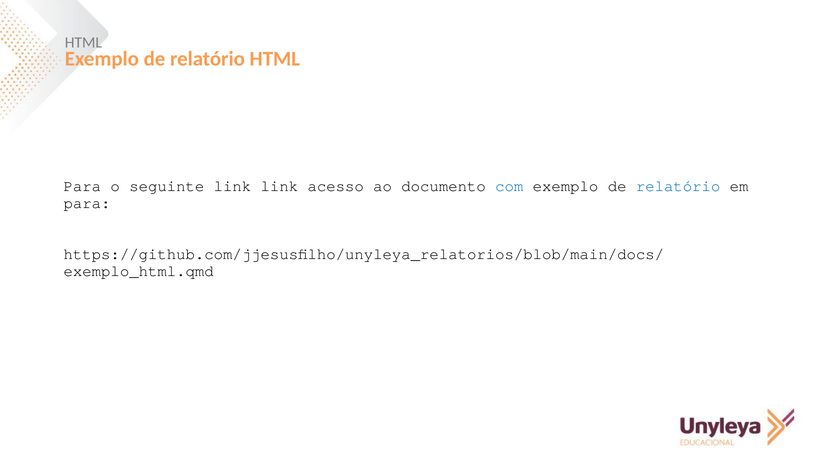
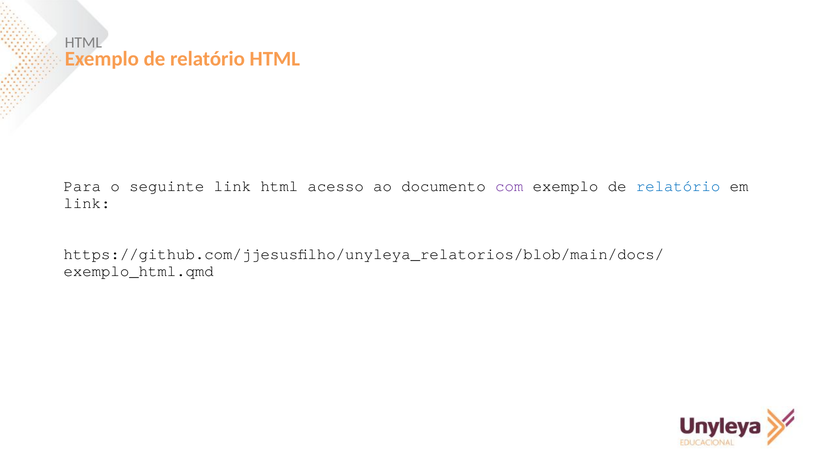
link link: link -> html
com colour: blue -> purple
para at (87, 203): para -> link
